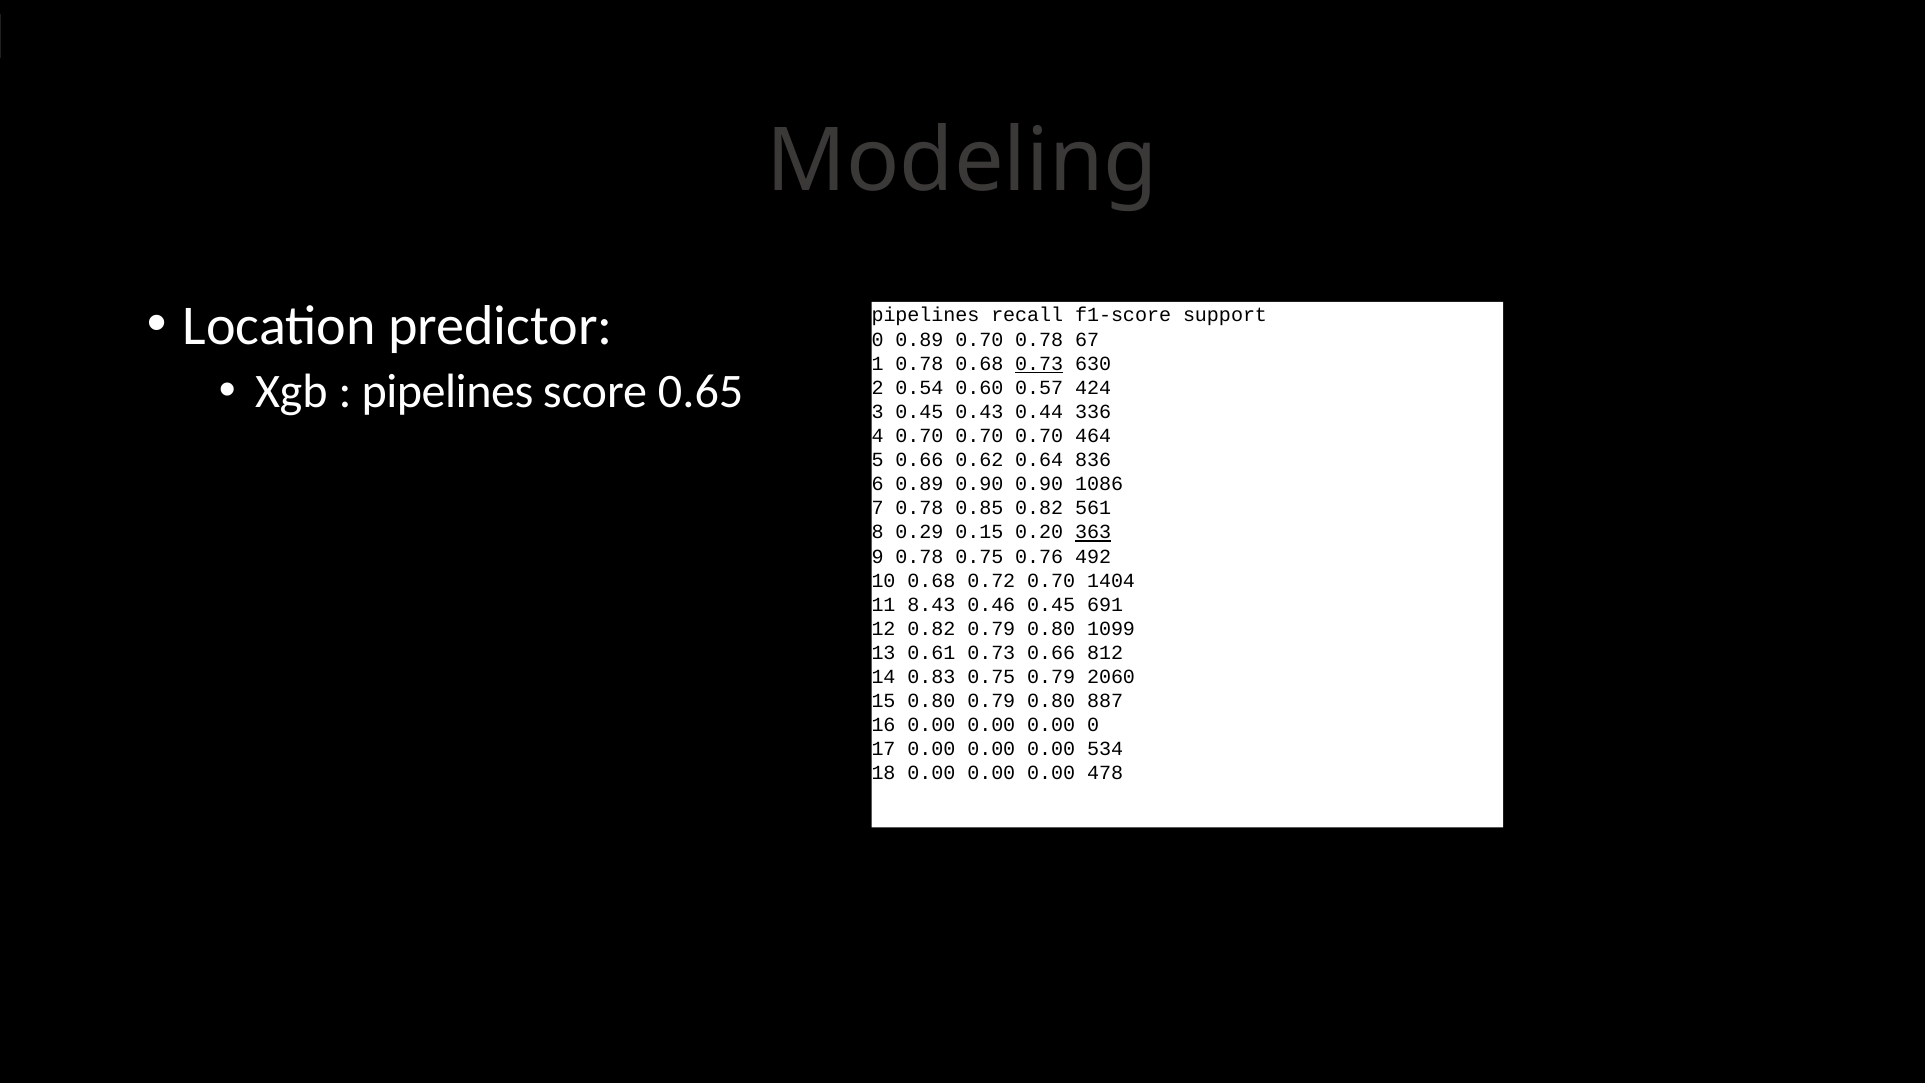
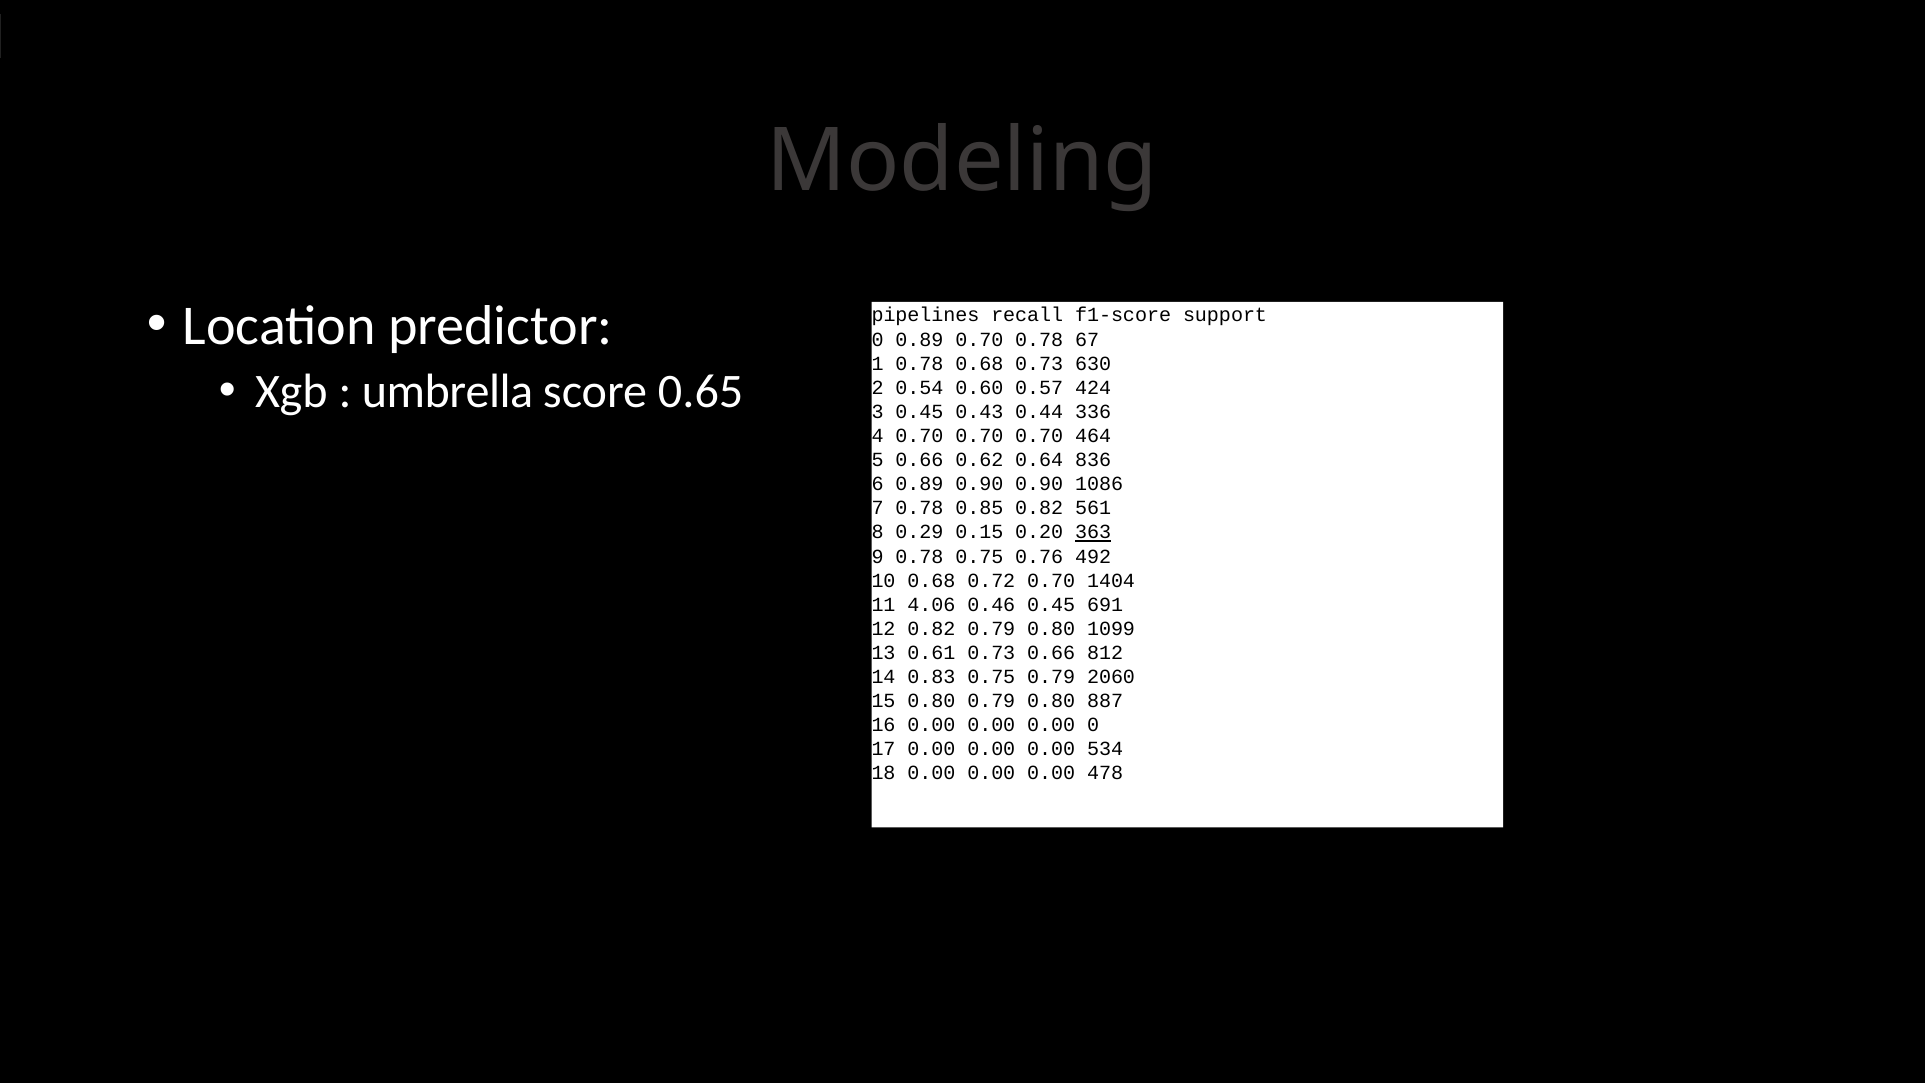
0.73 at (1039, 364) underline: present -> none
pipelines at (447, 392): pipelines -> umbrella
8.43: 8.43 -> 4.06
